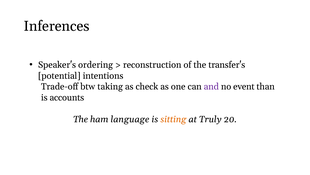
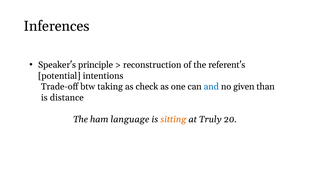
ordering: ordering -> principle
transfer's: transfer's -> referent's
and colour: purple -> blue
event: event -> given
accounts: accounts -> distance
